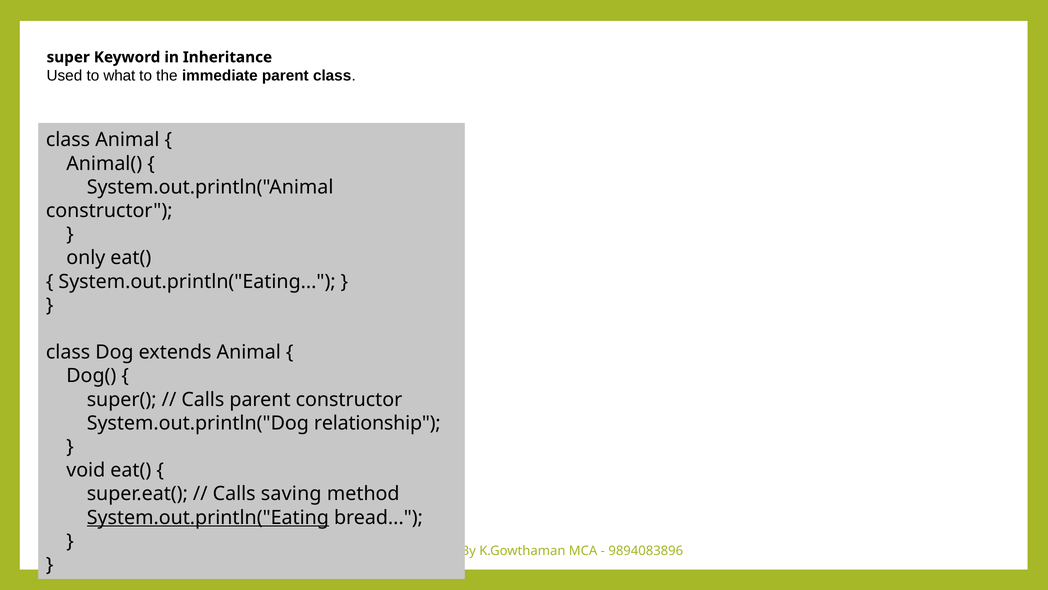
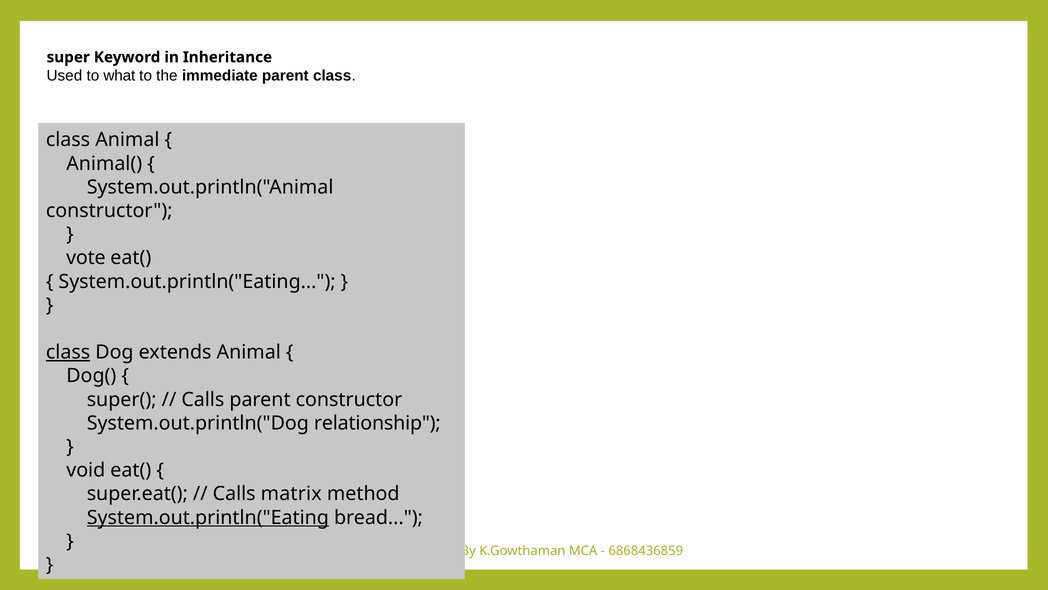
only: only -> vote
class at (68, 352) underline: none -> present
saving: saving -> matrix
9894083896: 9894083896 -> 6868436859
